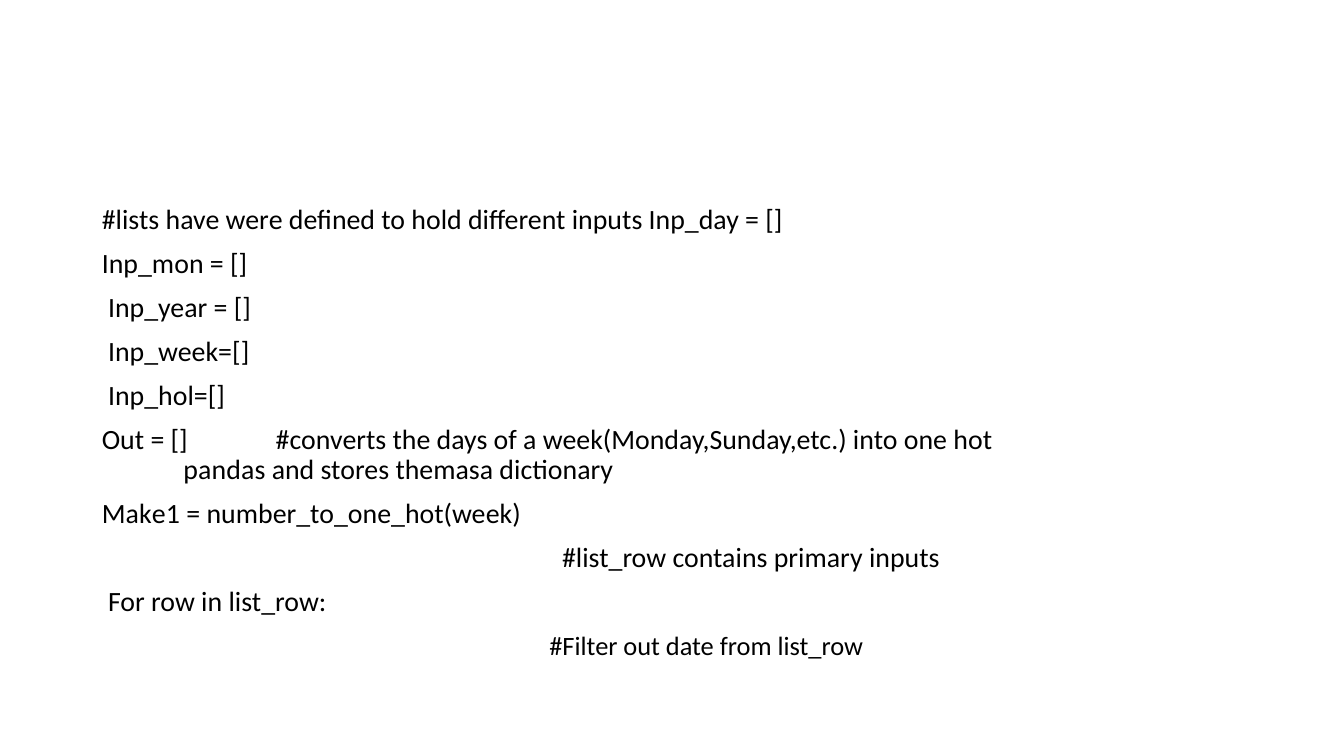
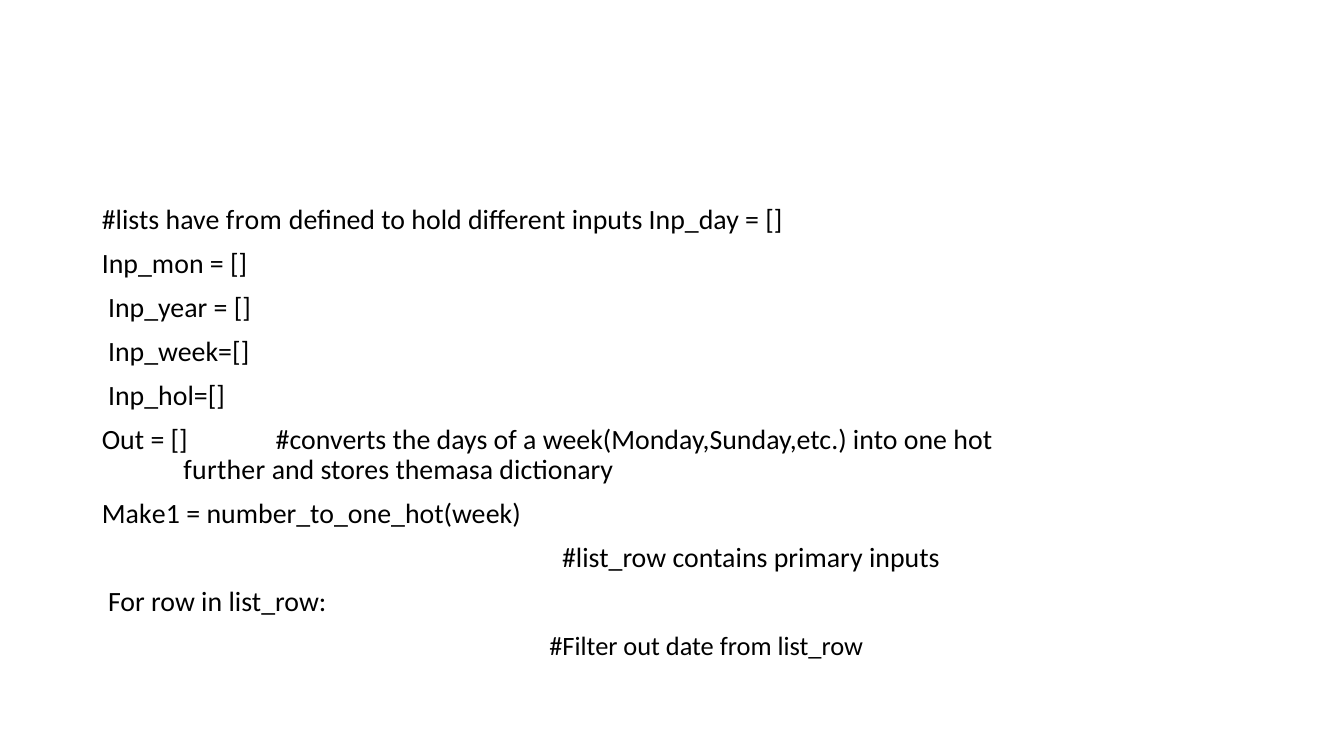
have were: were -> from
pandas: pandas -> further
